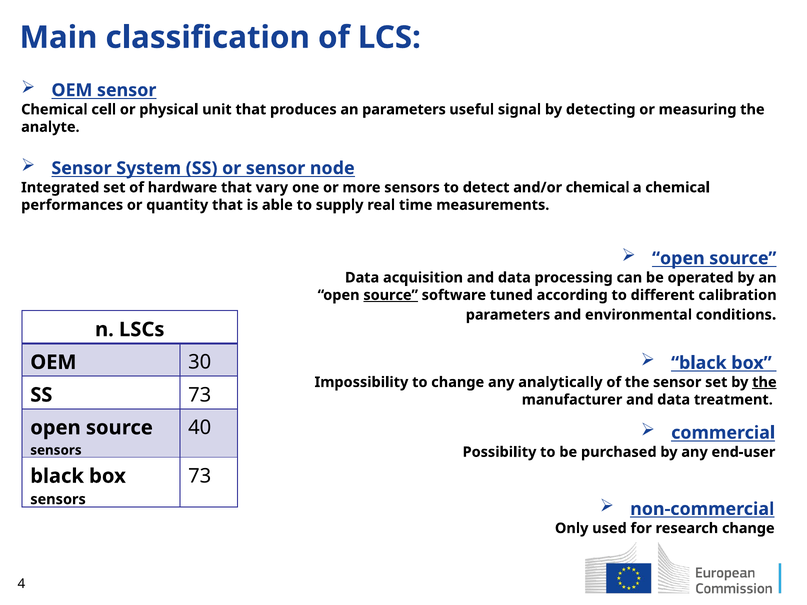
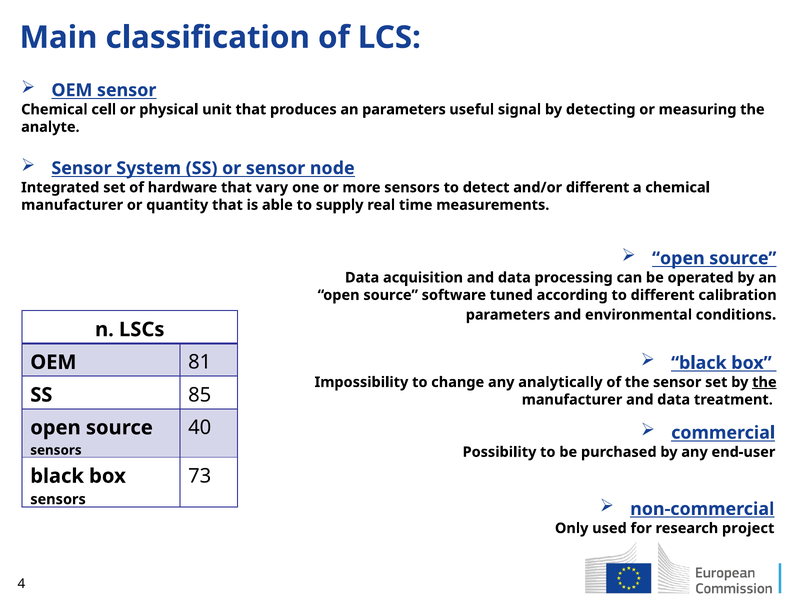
and/or chemical: chemical -> different
performances at (72, 205): performances -> manufacturer
source at (391, 295) underline: present -> none
30: 30 -> 81
73 at (200, 395): 73 -> 85
research change: change -> project
